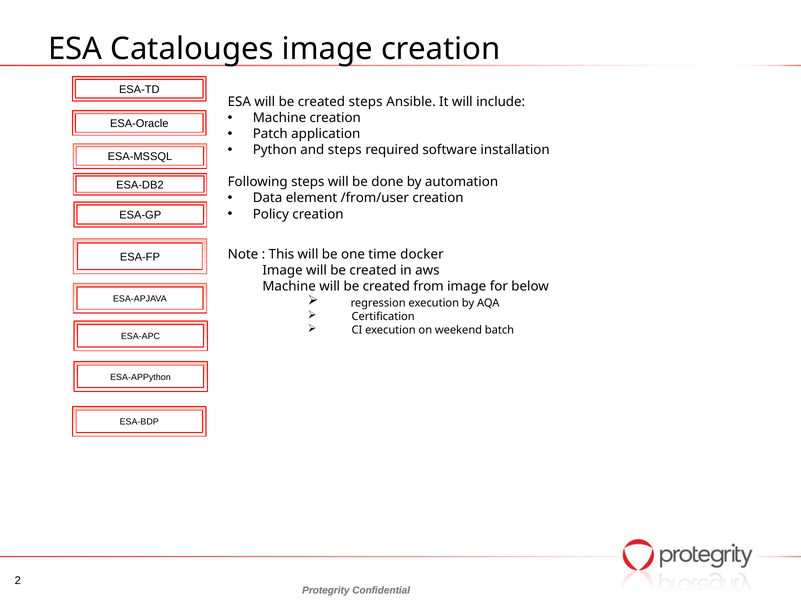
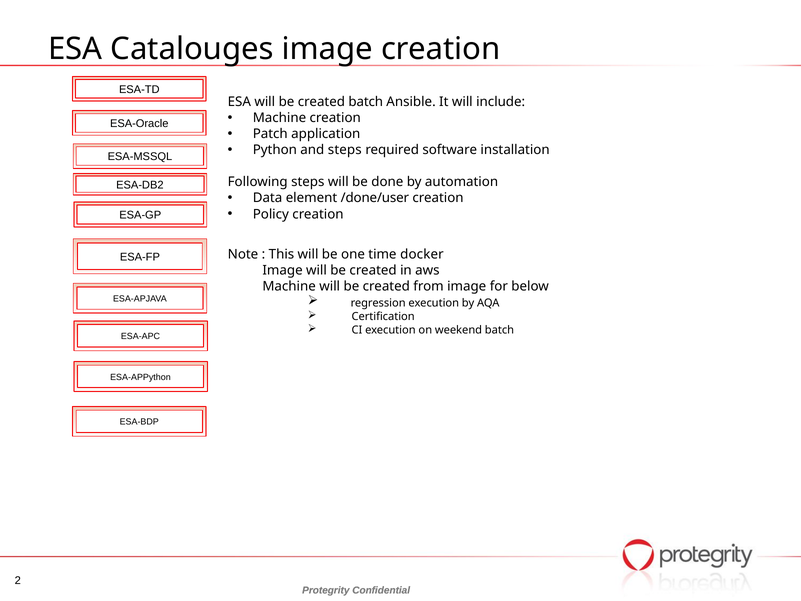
created steps: steps -> batch
/from/user: /from/user -> /done/user
